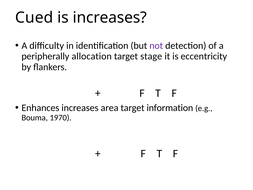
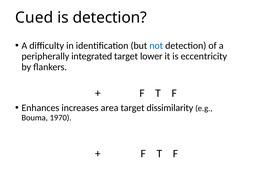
is increases: increases -> detection
not colour: purple -> blue
allocation: allocation -> integrated
stage: stage -> lower
information: information -> dissimilarity
